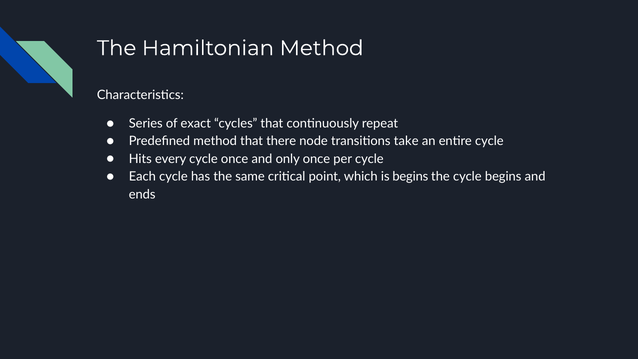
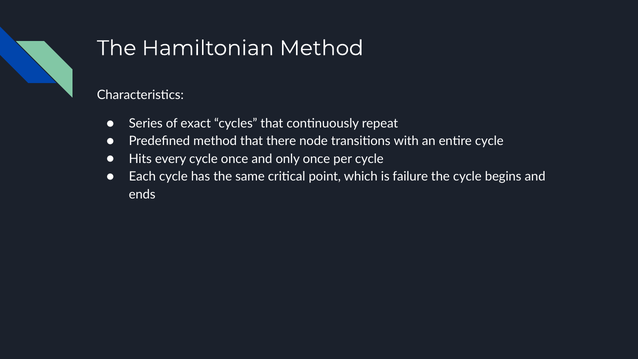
take: take -> with
is begins: begins -> failure
